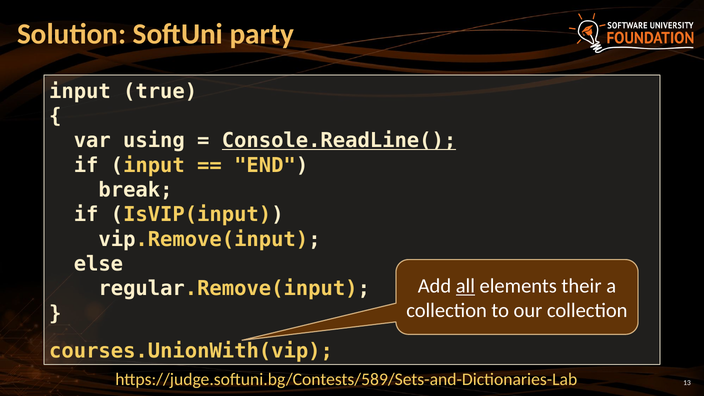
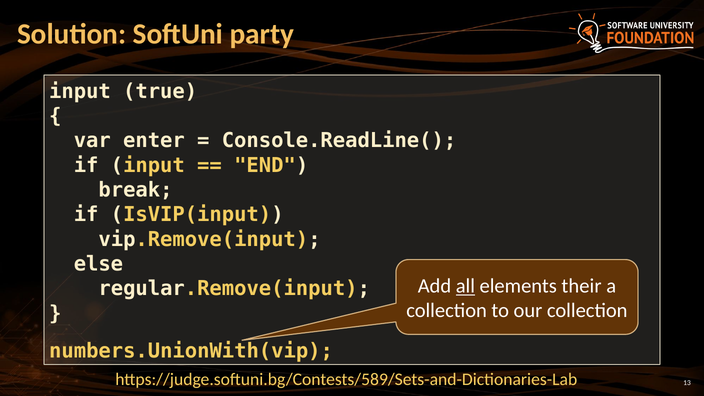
using: using -> enter
Console.ReadLine( underline: present -> none
courses.UnionWith(vip: courses.UnionWith(vip -> numbers.UnionWith(vip
